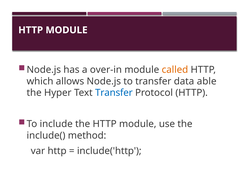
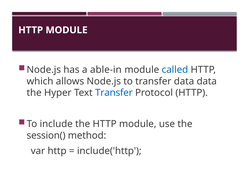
over-in: over-in -> able-in
called colour: orange -> blue
data able: able -> data
include(: include( -> session(
